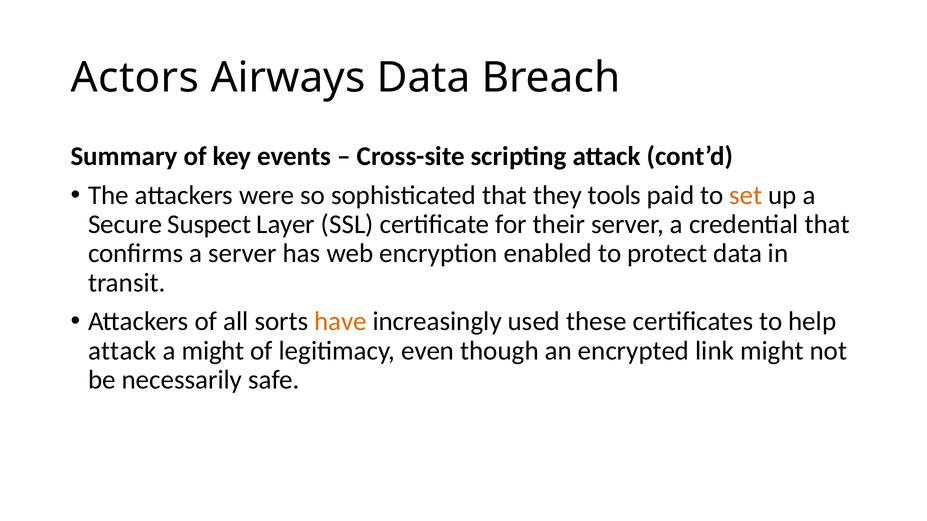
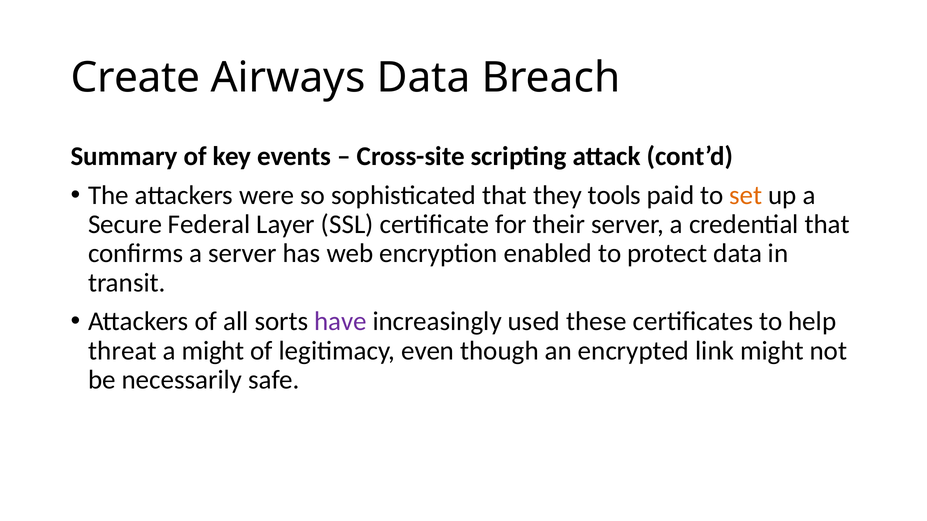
Actors: Actors -> Create
Suspect: Suspect -> Federal
have colour: orange -> purple
attack at (122, 351): attack -> threat
